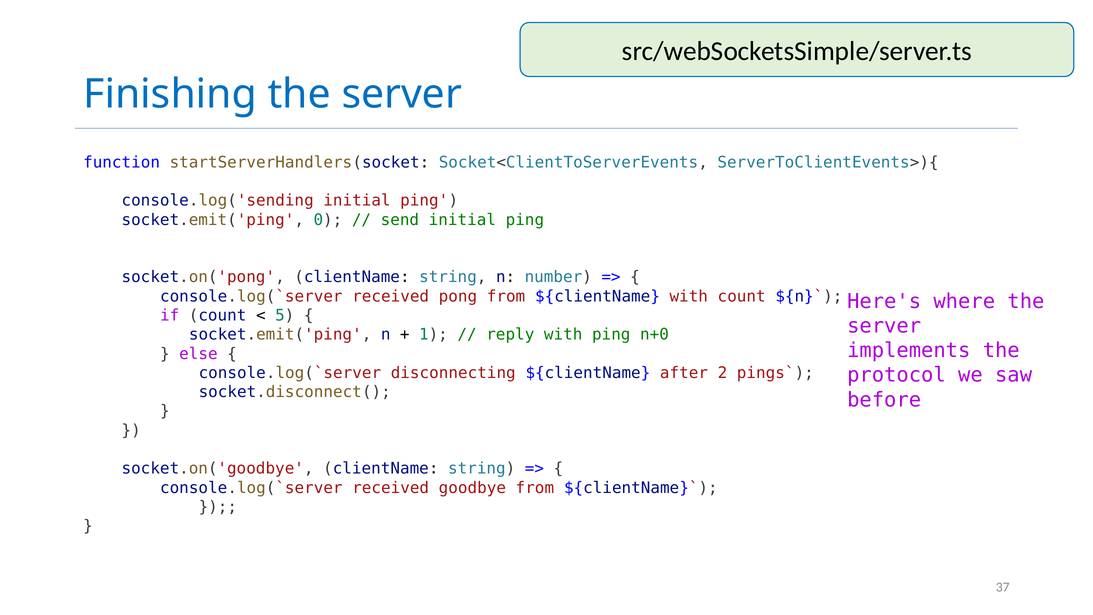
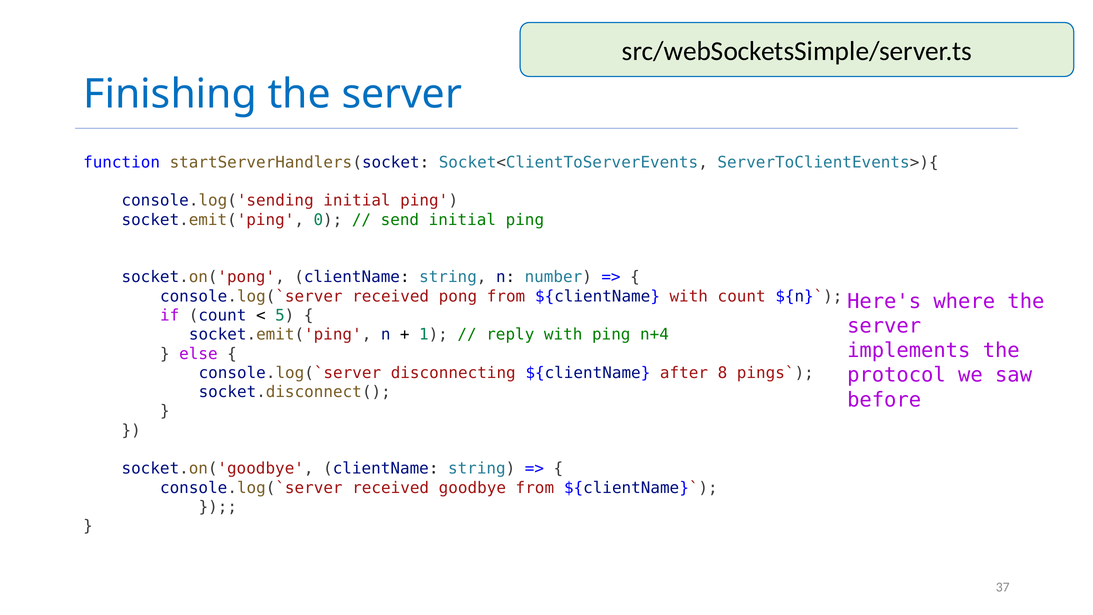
n+0: n+0 -> n+4
2: 2 -> 8
